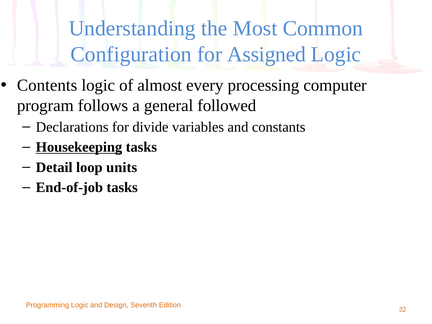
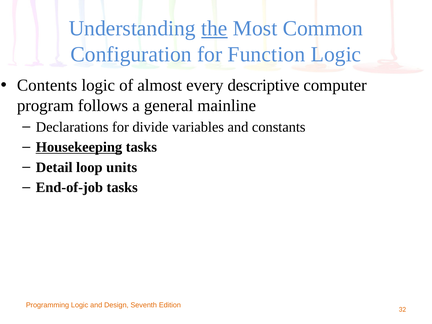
the underline: none -> present
Assigned: Assigned -> Function
processing: processing -> descriptive
followed: followed -> mainline
